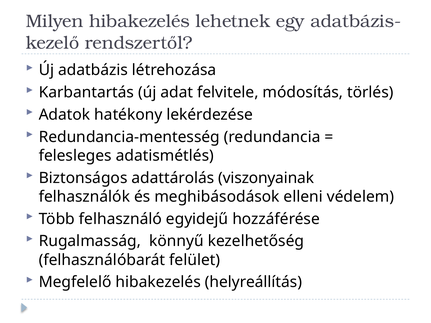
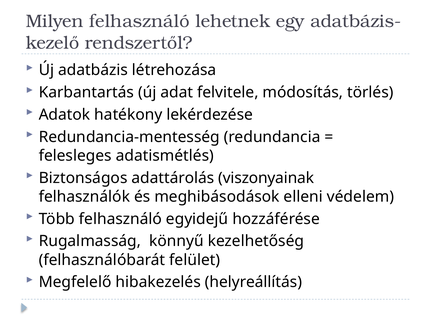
Milyen hibakezelés: hibakezelés -> felhasználó
